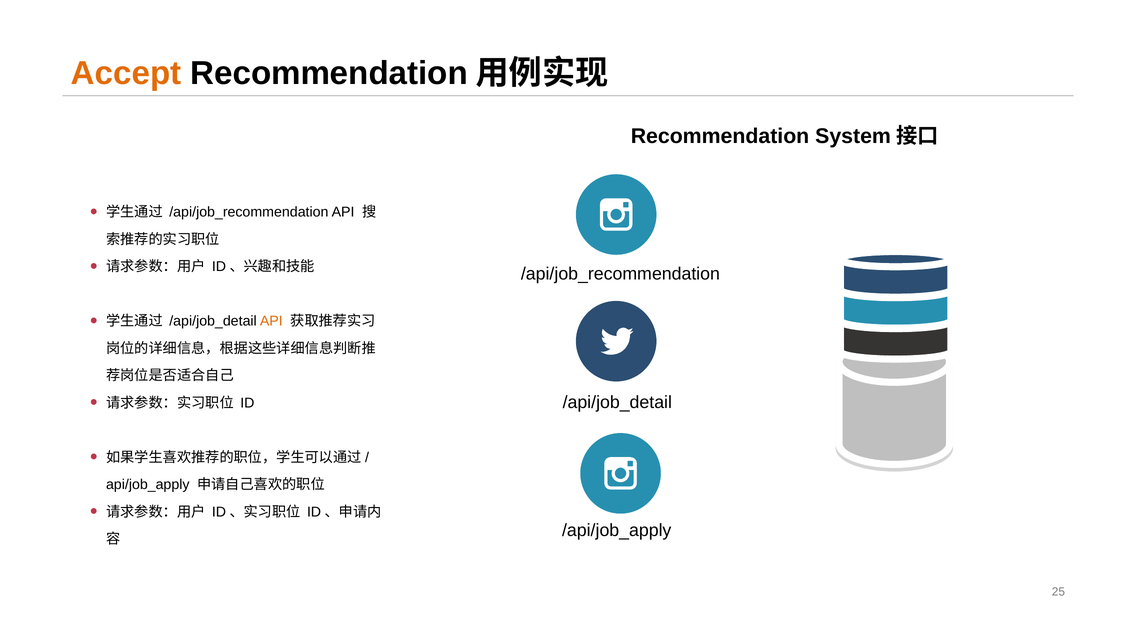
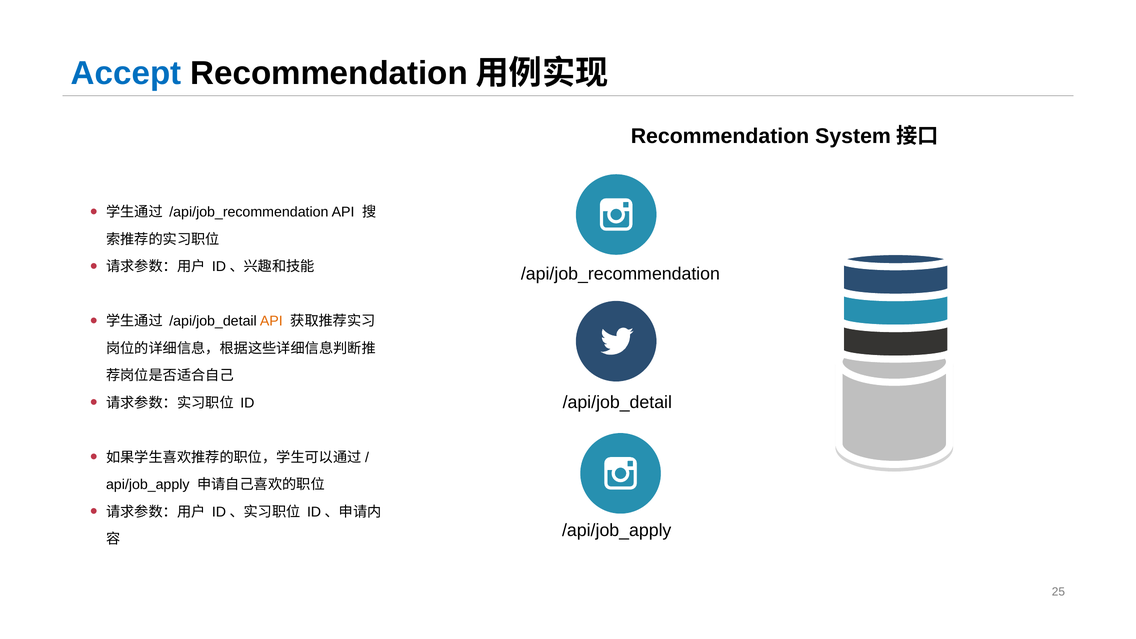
Accept colour: orange -> blue
